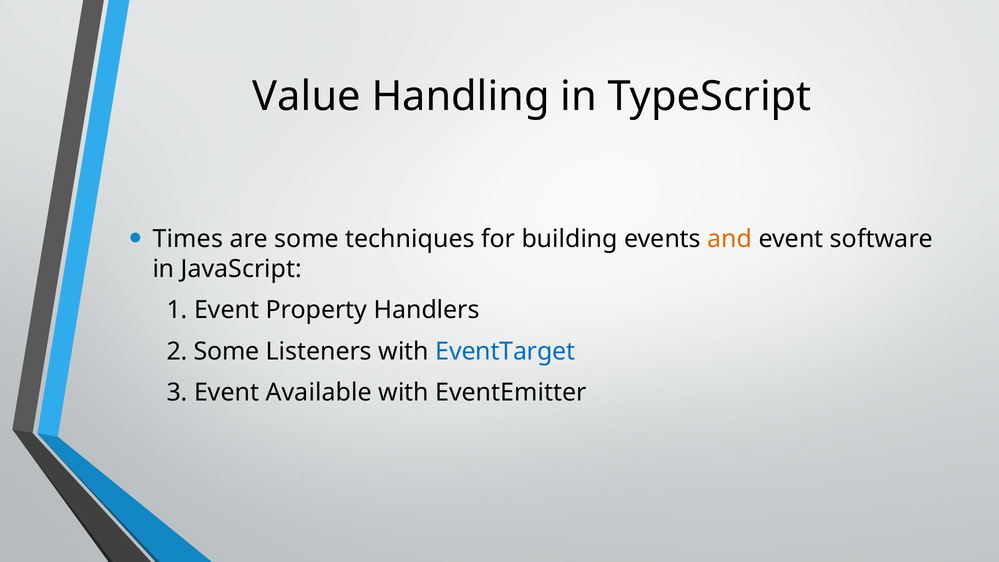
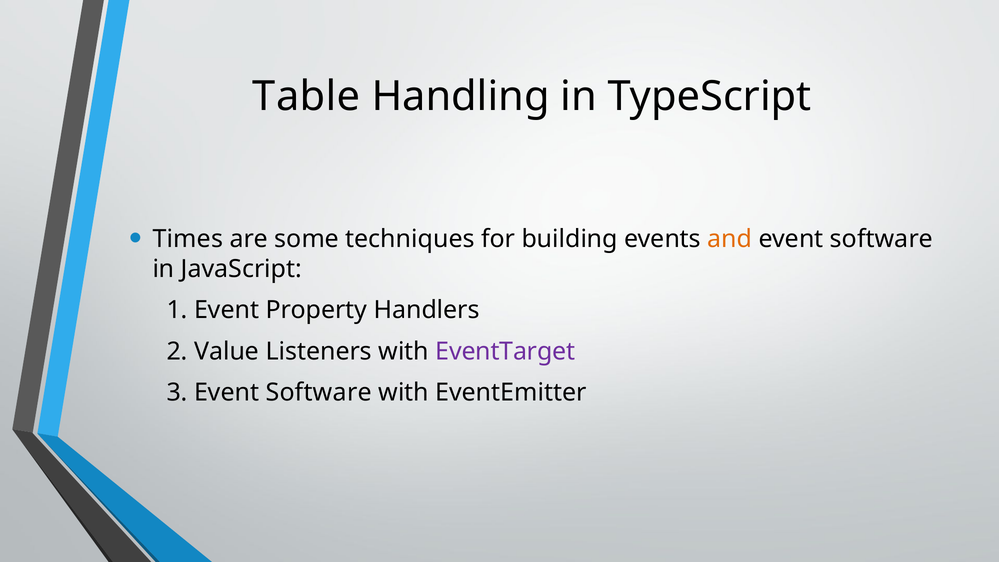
Value: Value -> Table
2 Some: Some -> Value
EventTarget colour: blue -> purple
3 Event Available: Available -> Software
